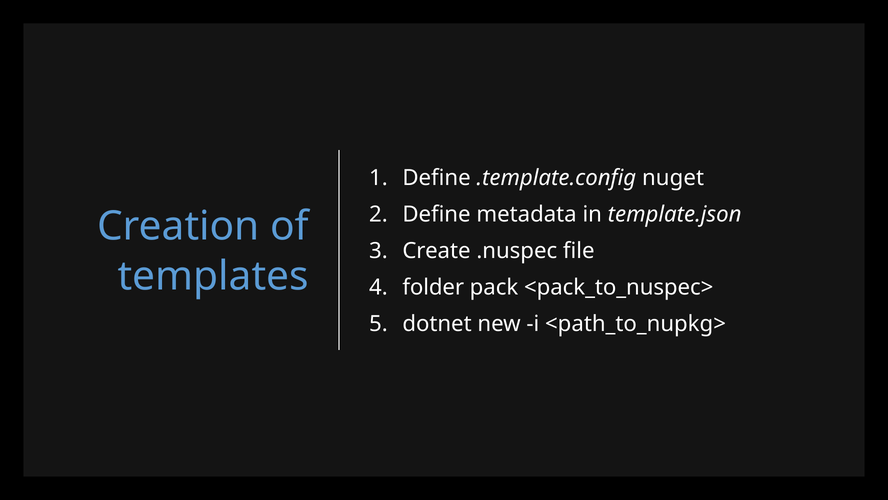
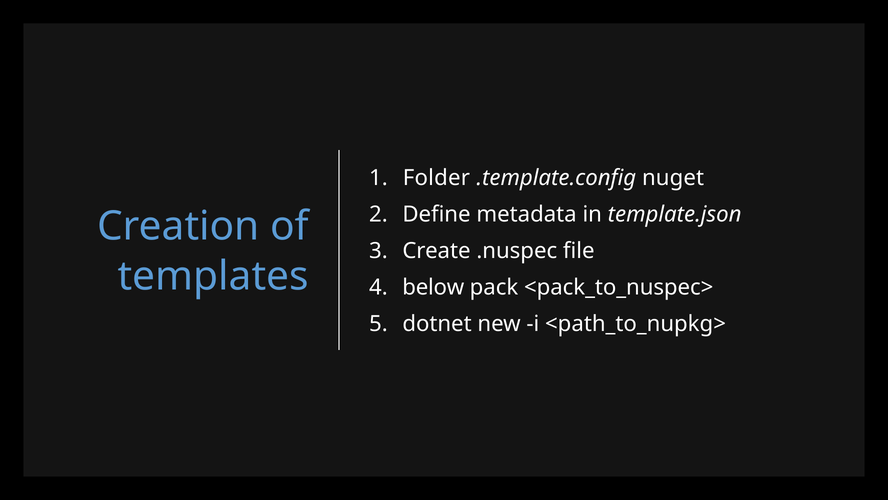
Define at (437, 178): Define -> Folder
folder: folder -> below
